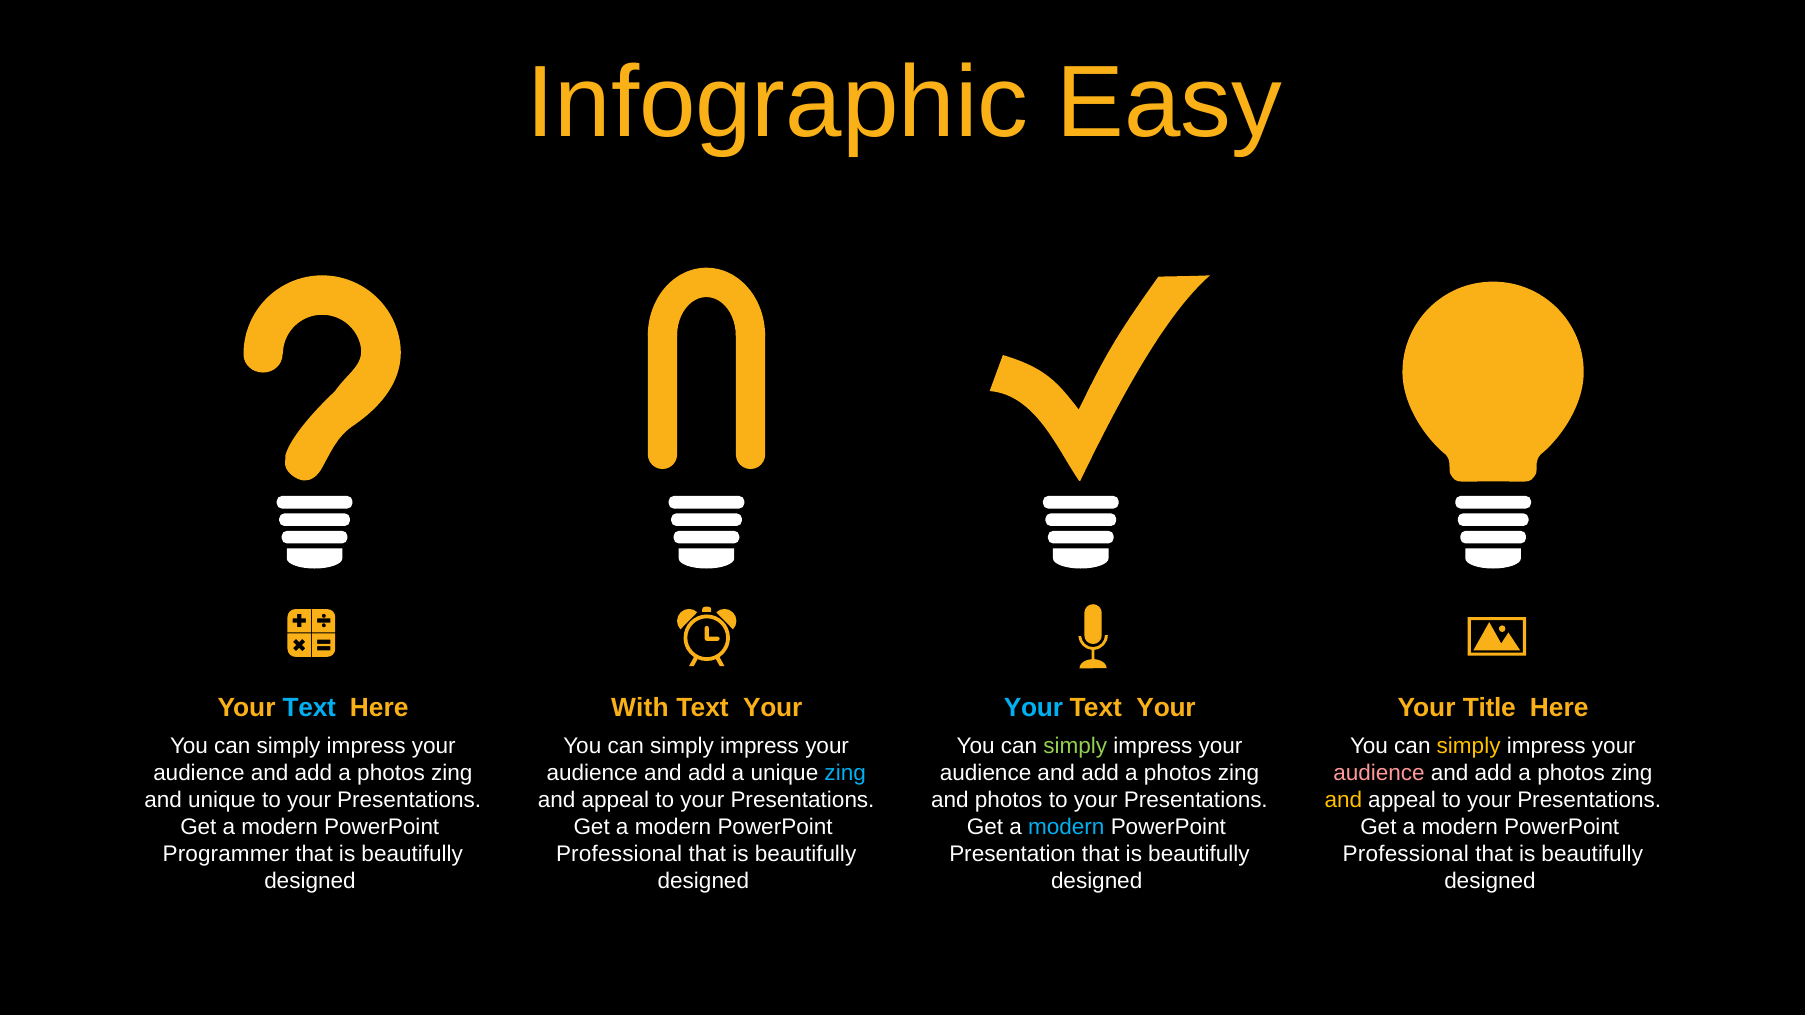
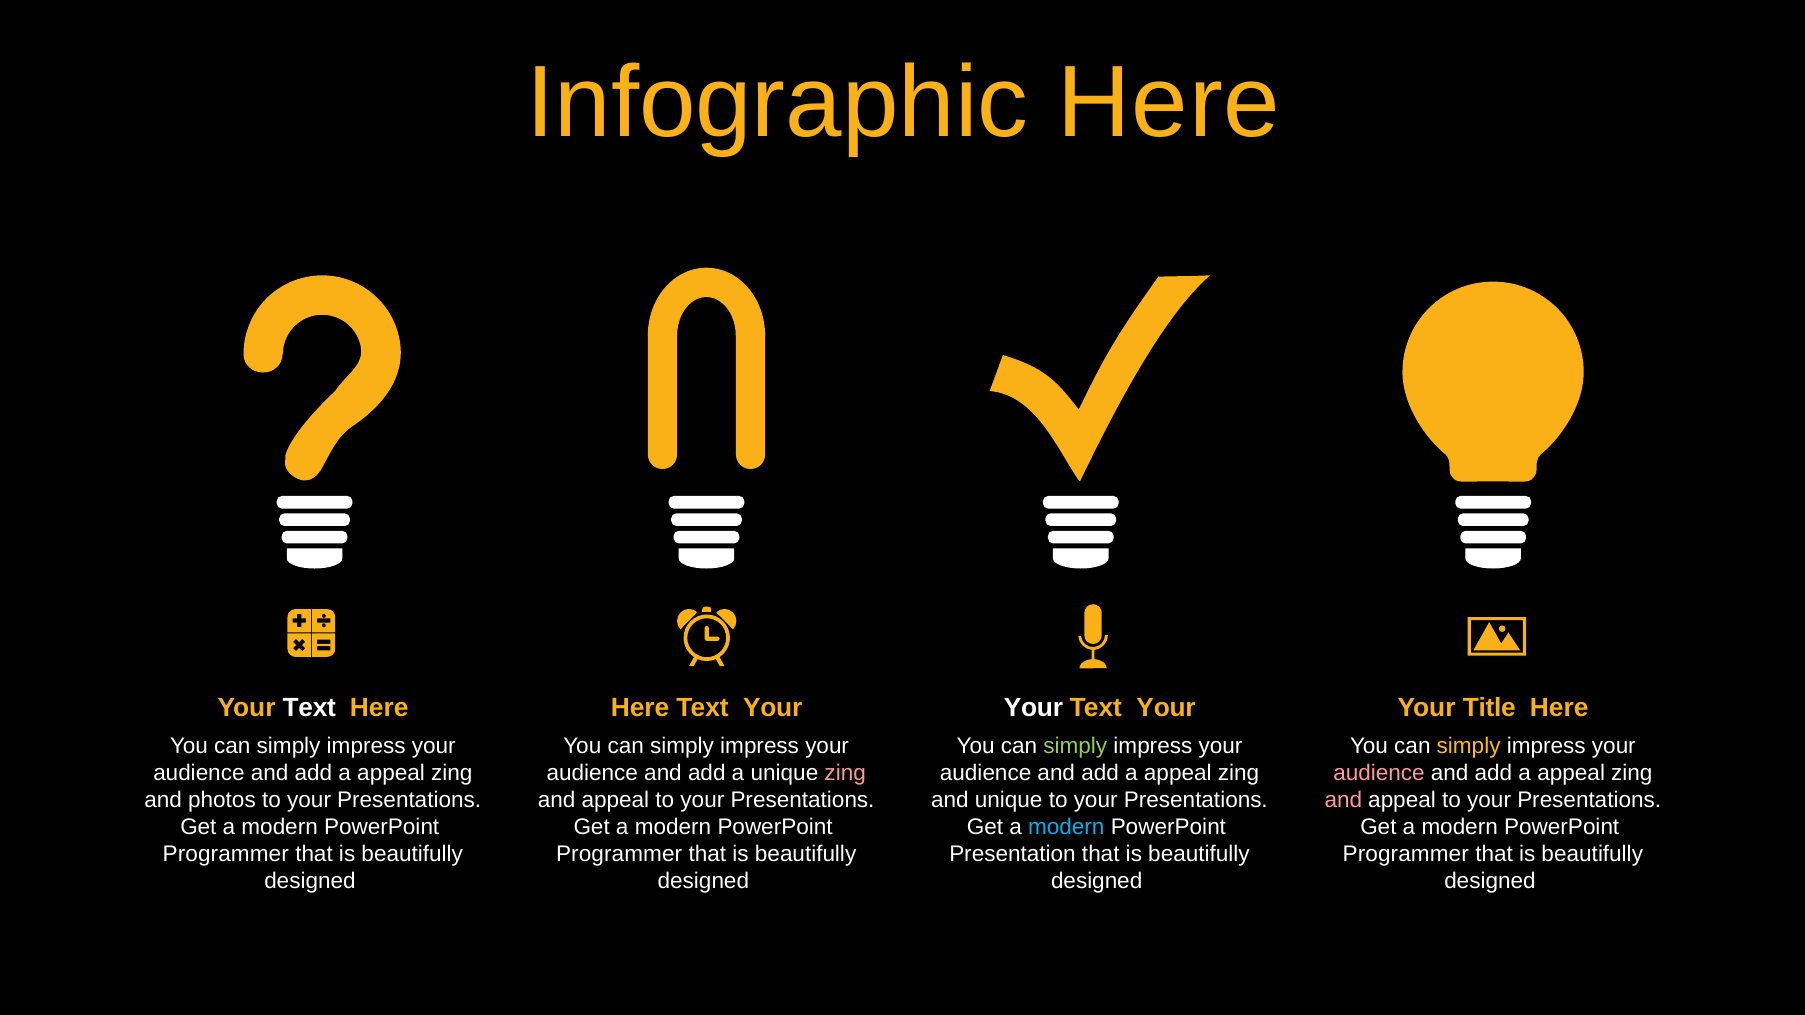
Infographic Easy: Easy -> Here
Text at (309, 708) colour: light blue -> white
With at (640, 708): With -> Here
Your at (1033, 708) colour: light blue -> white
photos at (391, 773): photos -> appeal
zing at (845, 773) colour: light blue -> pink
photos at (1178, 773): photos -> appeal
photos at (1571, 773): photos -> appeal
and unique: unique -> photos
and photos: photos -> unique
and at (1343, 800) colour: yellow -> pink
Professional at (619, 854): Professional -> Programmer
Professional at (1406, 854): Professional -> Programmer
